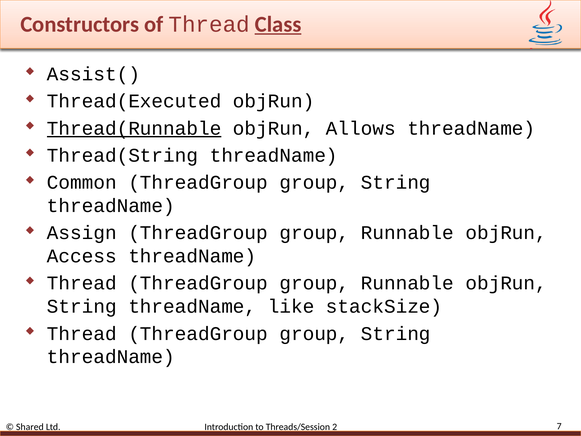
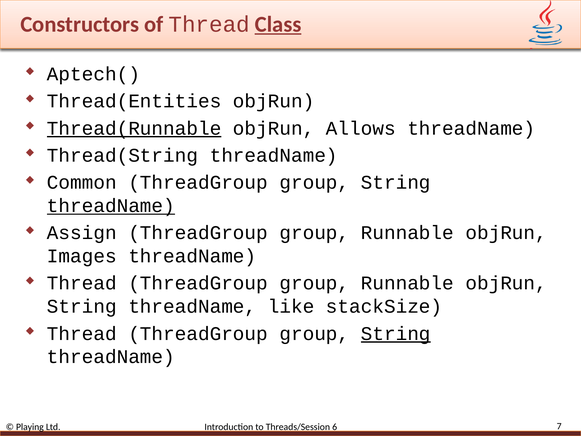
Assist(: Assist( -> Aptech(
Thread(Executed: Thread(Executed -> Thread(Entities
threadName at (111, 206) underline: none -> present
Access: Access -> Images
String at (396, 333) underline: none -> present
Shared: Shared -> Playing
2: 2 -> 6
